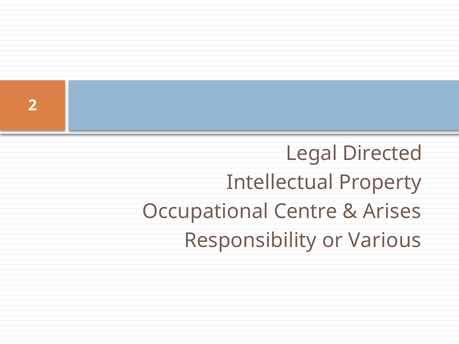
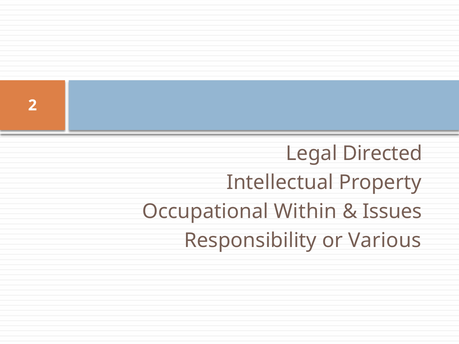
Centre: Centre -> Within
Arises: Arises -> Issues
